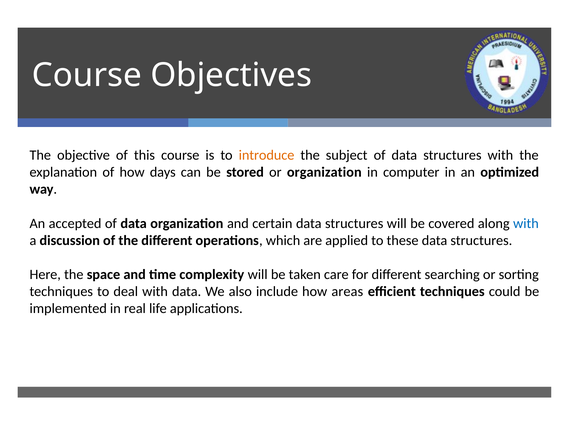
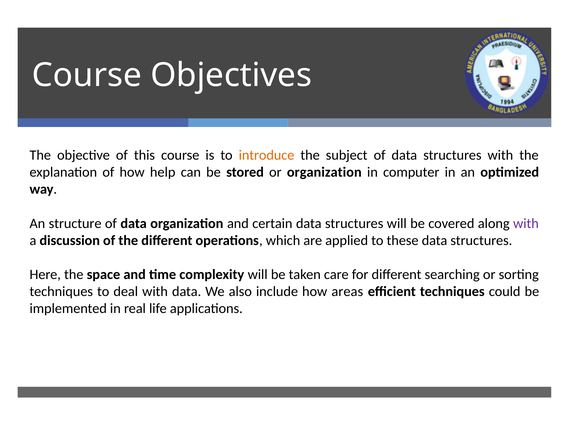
days: days -> help
accepted: accepted -> structure
with at (526, 224) colour: blue -> purple
